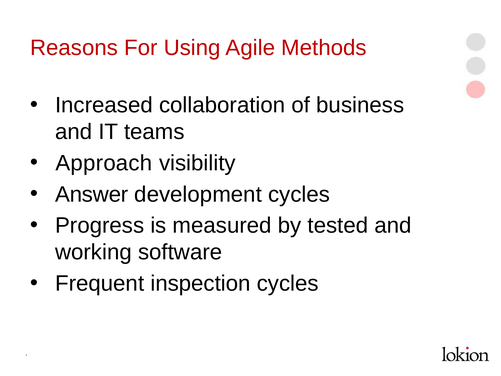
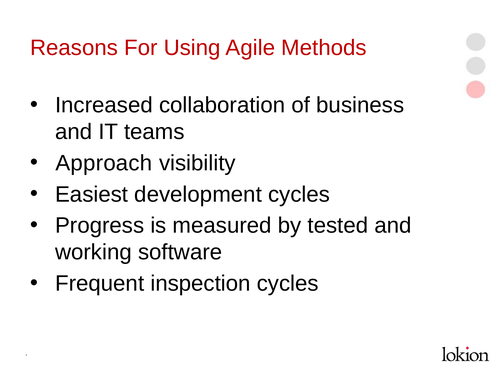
Answer: Answer -> Easiest
